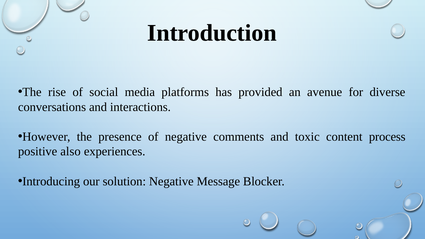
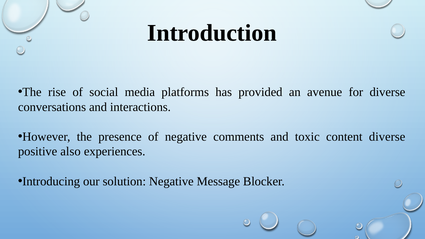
content process: process -> diverse
